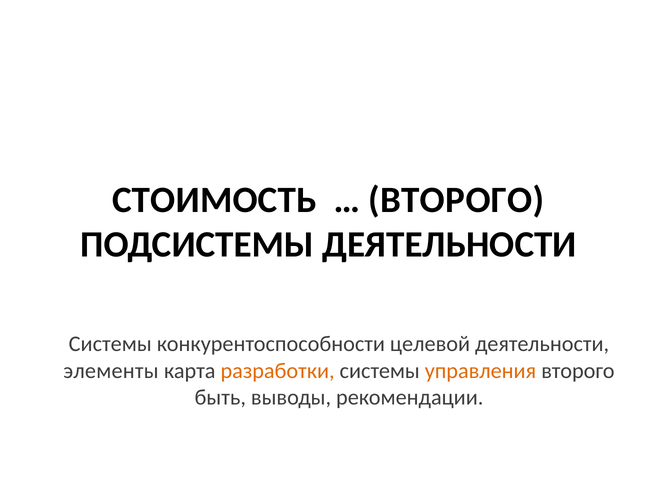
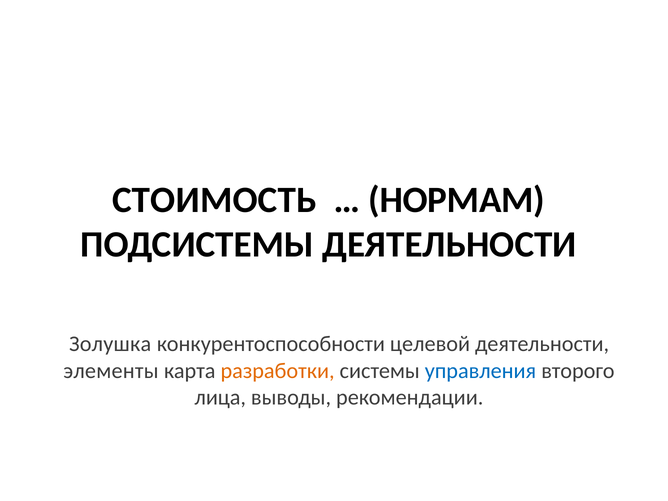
ВТОРОГО at (456, 200): ВТОРОГО -> НОРМАМ
Системы at (110, 344): Системы -> Золушка
управления colour: orange -> blue
быть: быть -> лица
